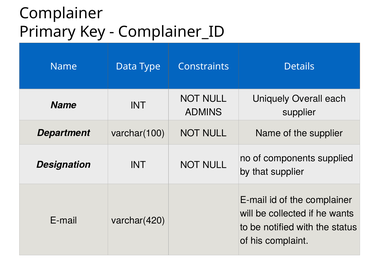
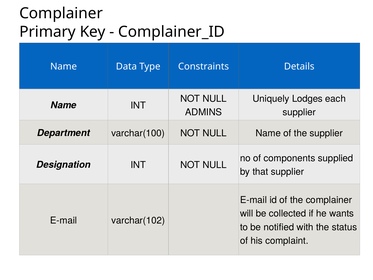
Overall: Overall -> Lodges
varchar(420: varchar(420 -> varchar(102
